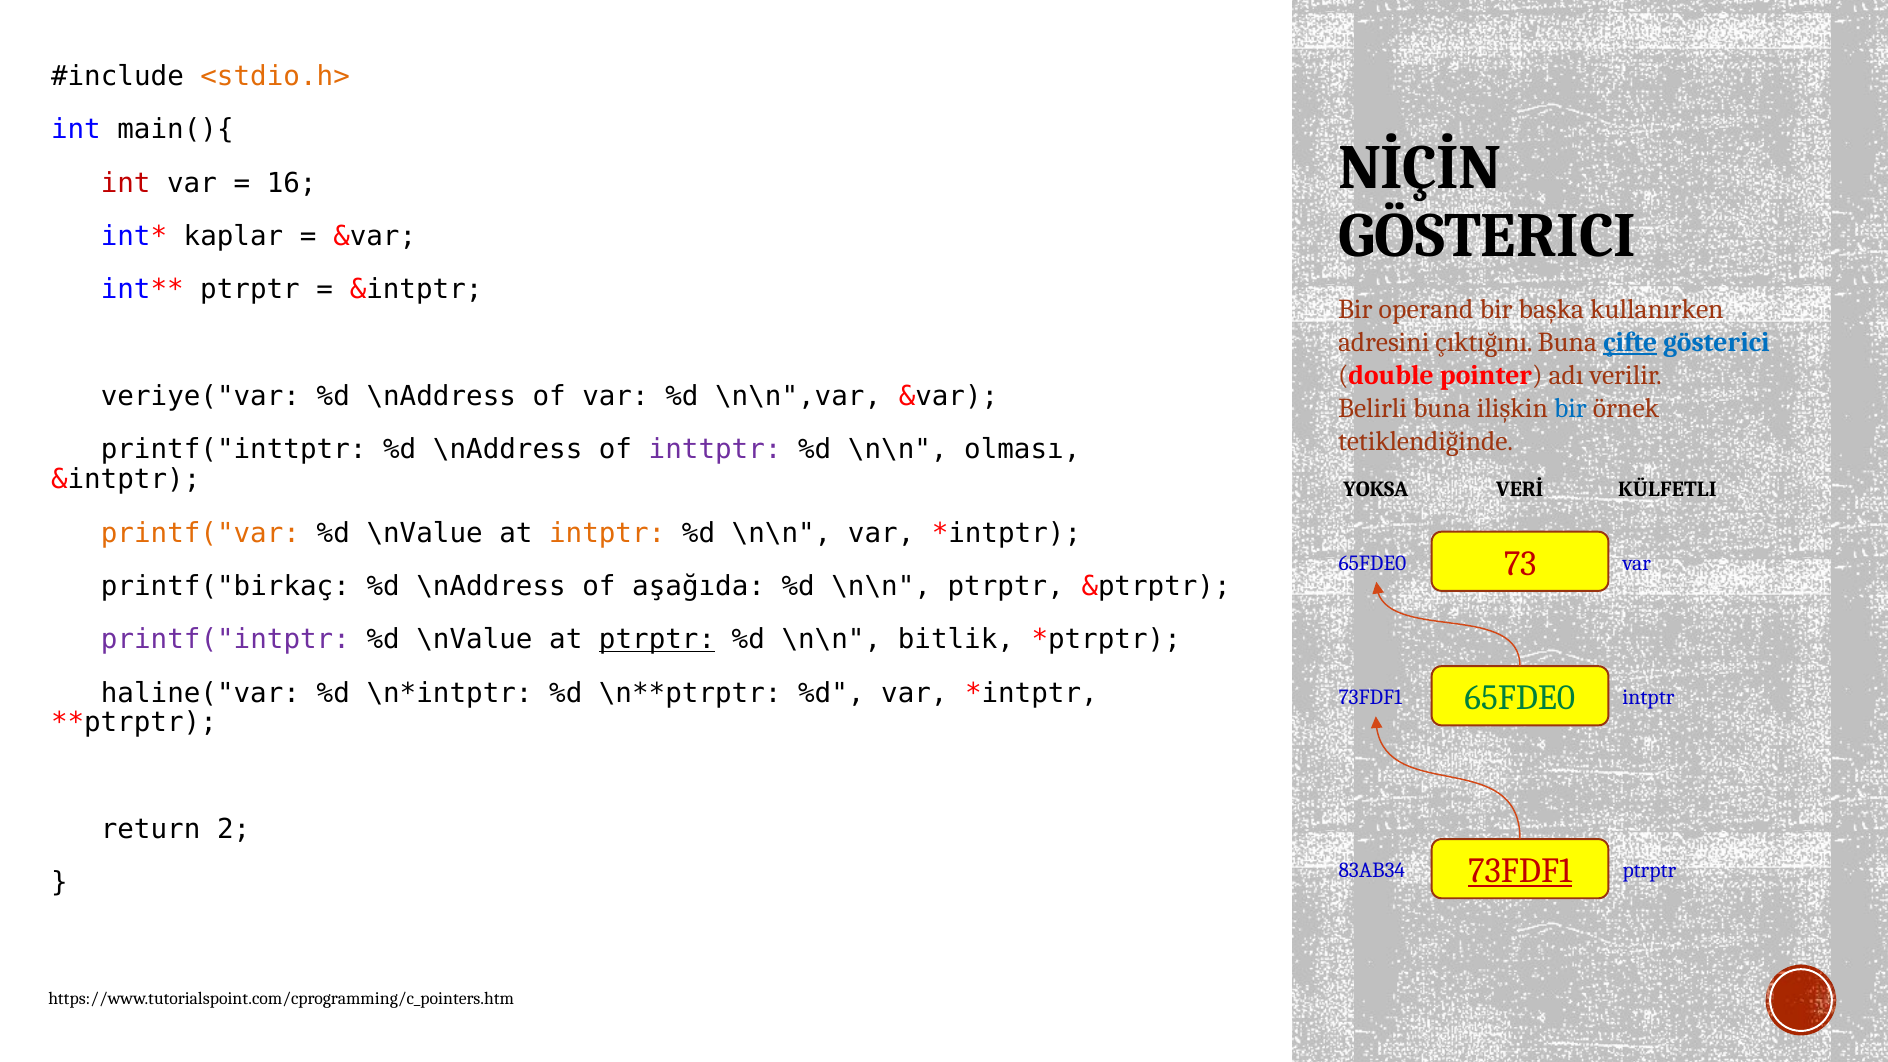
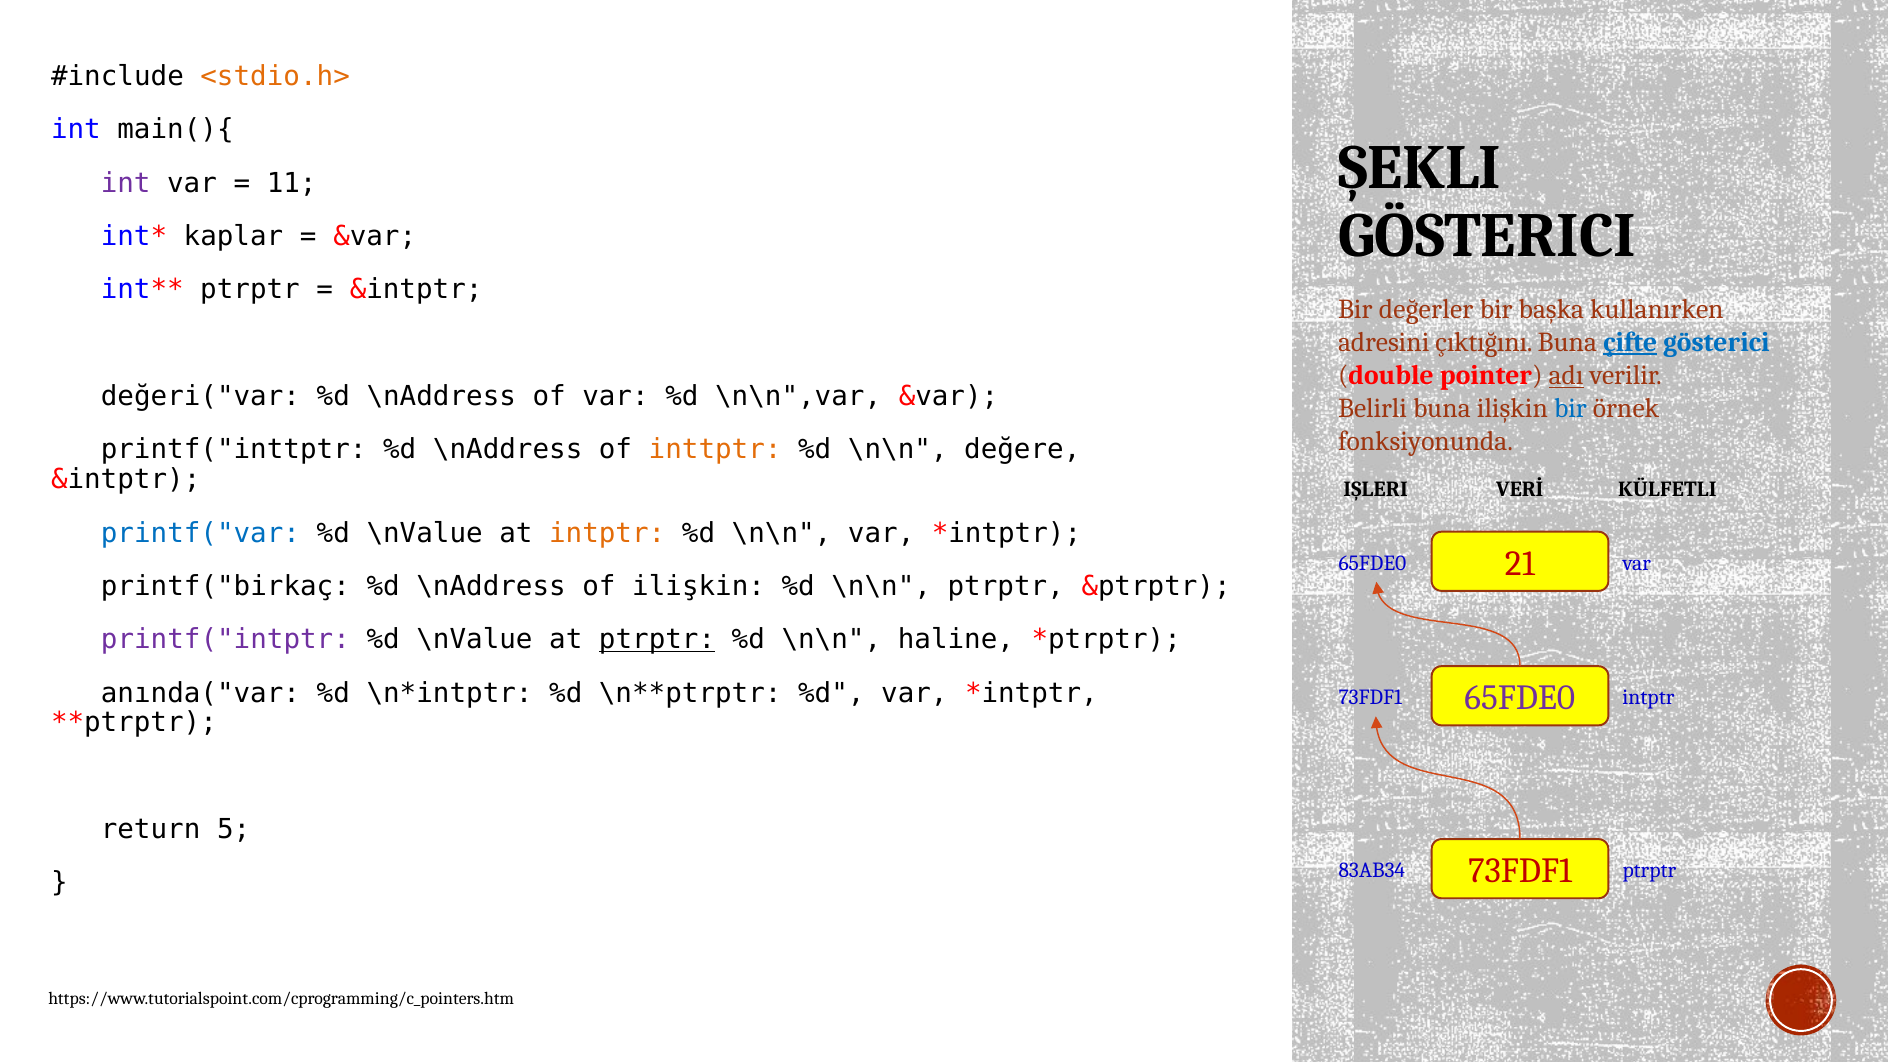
NİÇİN: NİÇİN -> ŞEKLI
int at (126, 183) colour: red -> purple
16: 16 -> 11
operand: operand -> değerler
adı underline: none -> present
veriye("var: veriye("var -> değeri("var
tetiklendiğinde: tetiklendiğinde -> fonksiyonunda
inttptr colour: purple -> orange
olması: olması -> değere
YOKSA: YOKSA -> IŞLERI
printf("var colour: orange -> blue
73: 73 -> 21
of aşağıda: aşağıda -> ilişkin
bitlik: bitlik -> haline
haline("var: haline("var -> anında("var
65FDE0 at (1520, 698) colour: green -> purple
2: 2 -> 5
73FDF1 at (1520, 871) underline: present -> none
